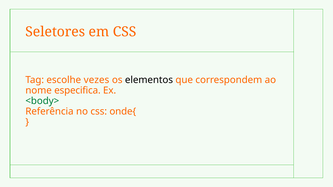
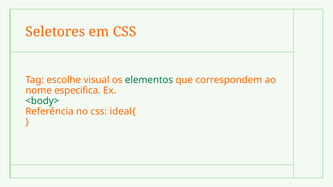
vezes: vezes -> visual
elementos colour: black -> green
onde{: onde{ -> ideal{
